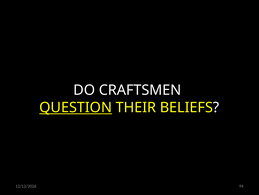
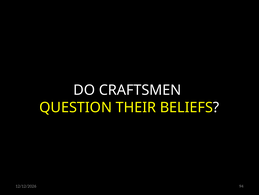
QUESTION underline: present -> none
